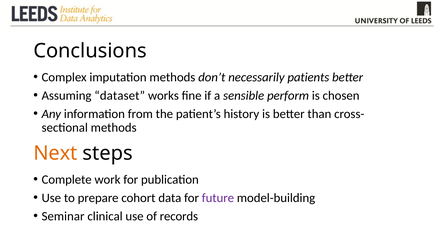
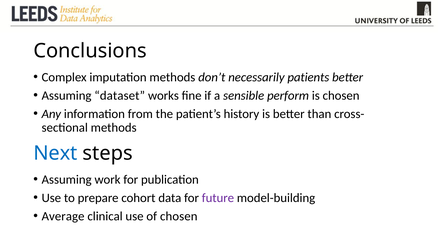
Next colour: orange -> blue
Complete at (67, 180): Complete -> Assuming
Seminar: Seminar -> Average
of records: records -> chosen
